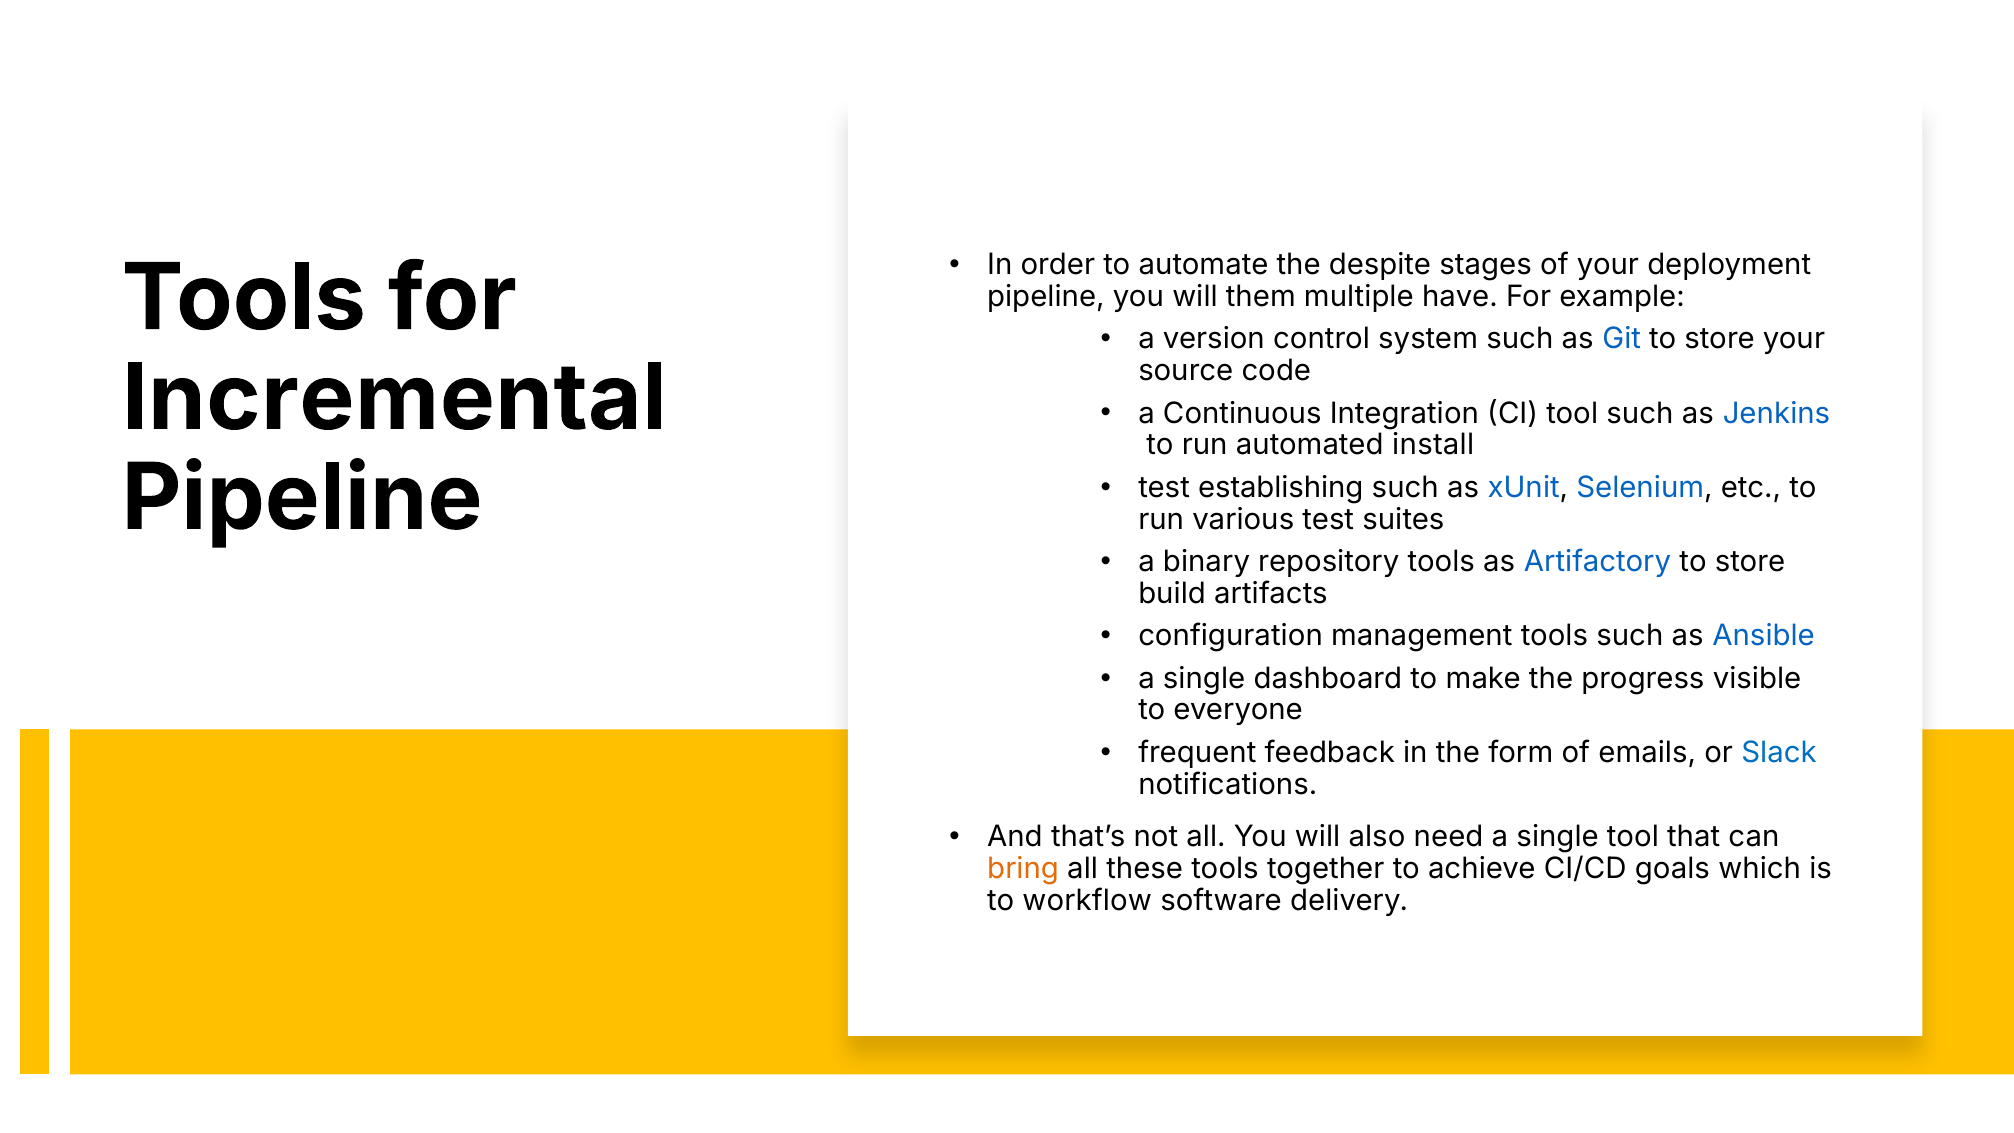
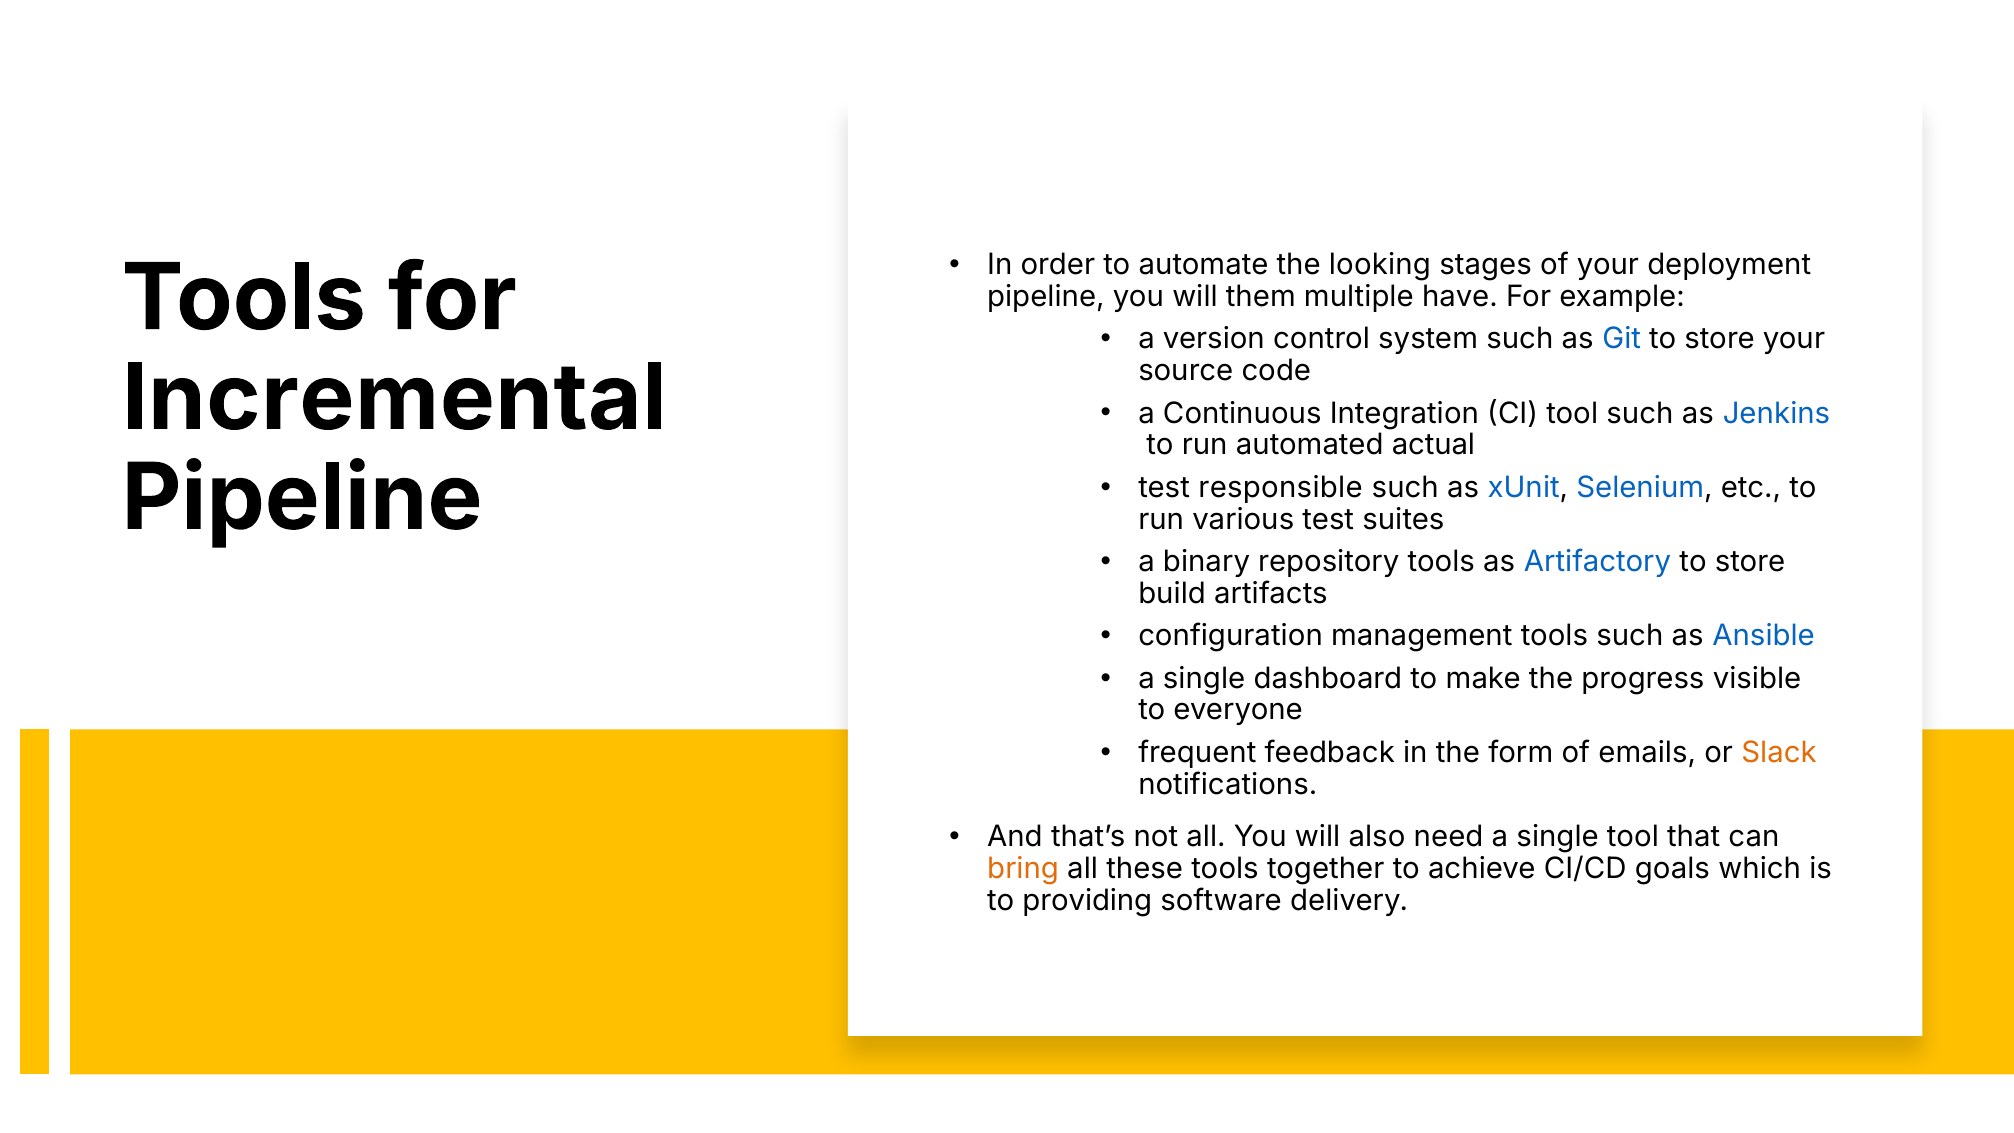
despite: despite -> looking
install: install -> actual
establishing: establishing -> responsible
Slack colour: blue -> orange
workflow: workflow -> providing
